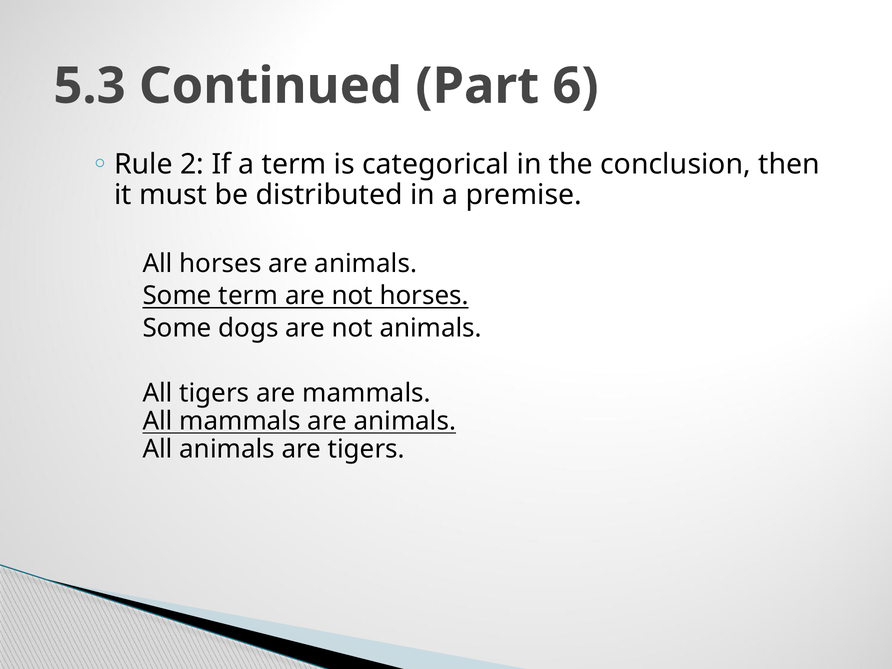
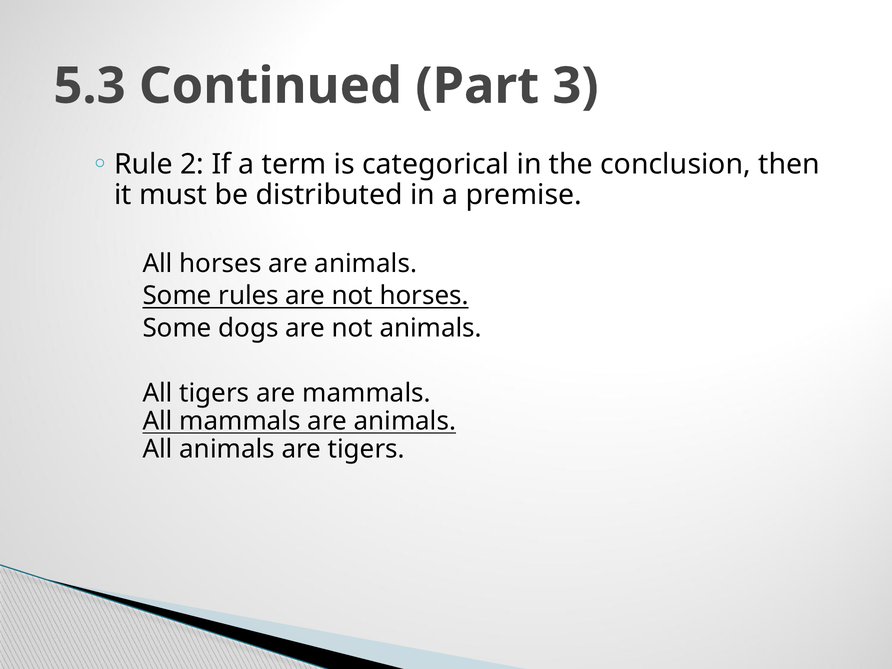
6: 6 -> 3
Some term: term -> rules
